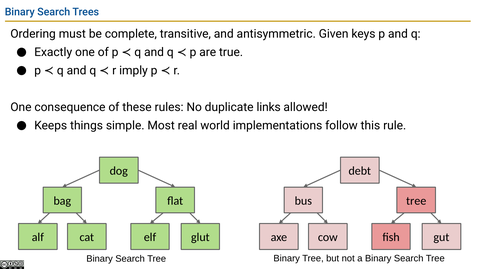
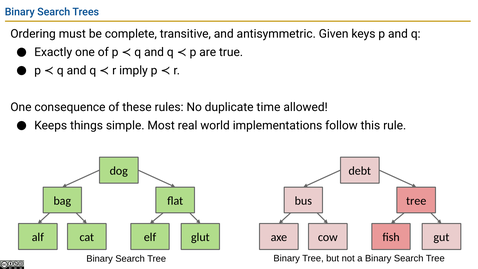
links: links -> time
